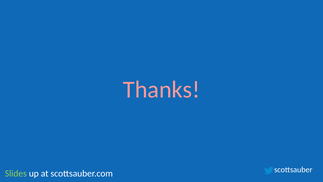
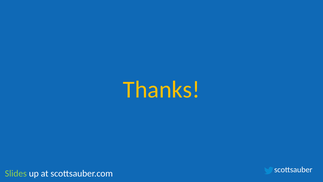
Thanks colour: pink -> yellow
